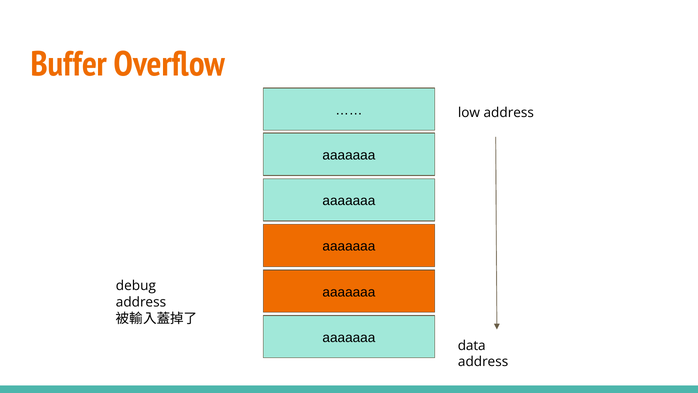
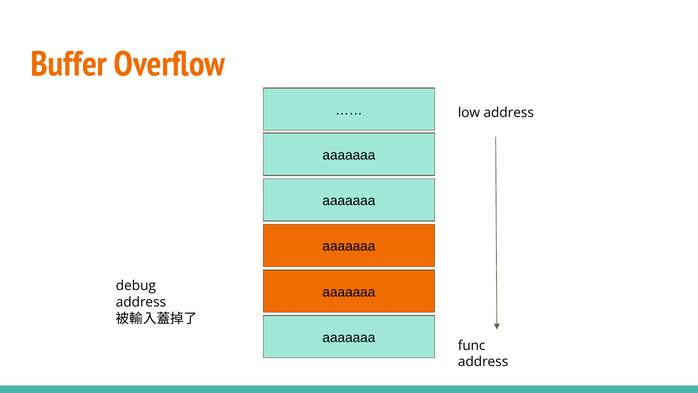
data: data -> func
